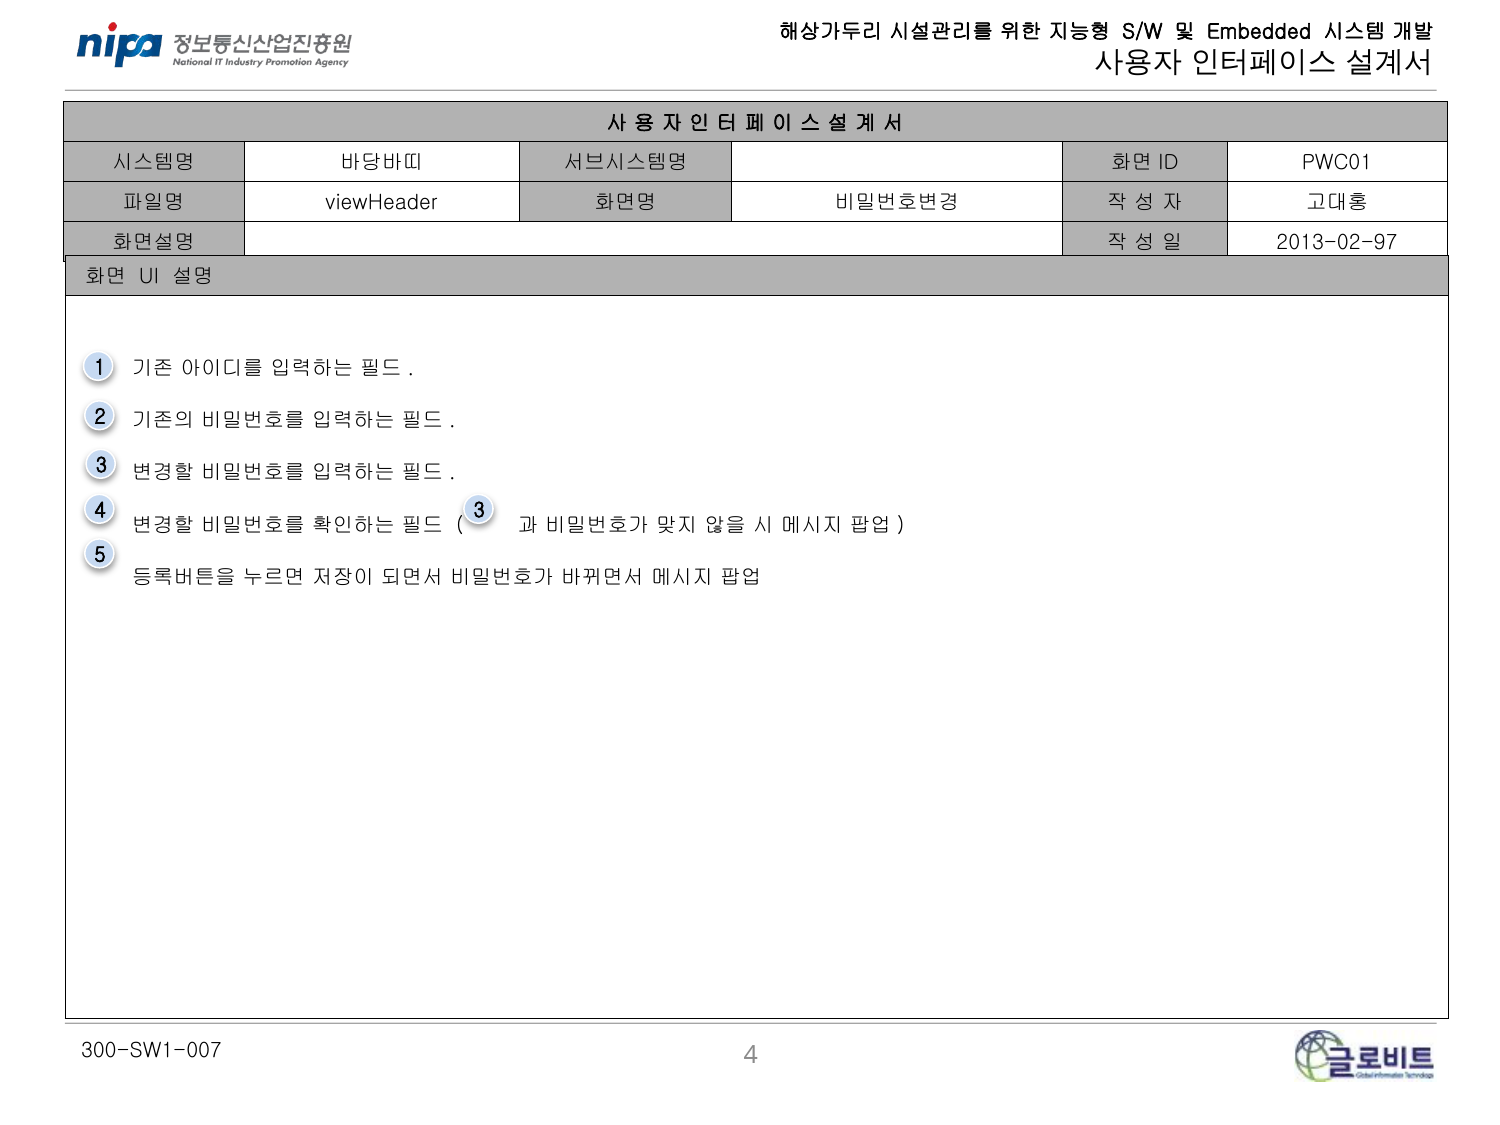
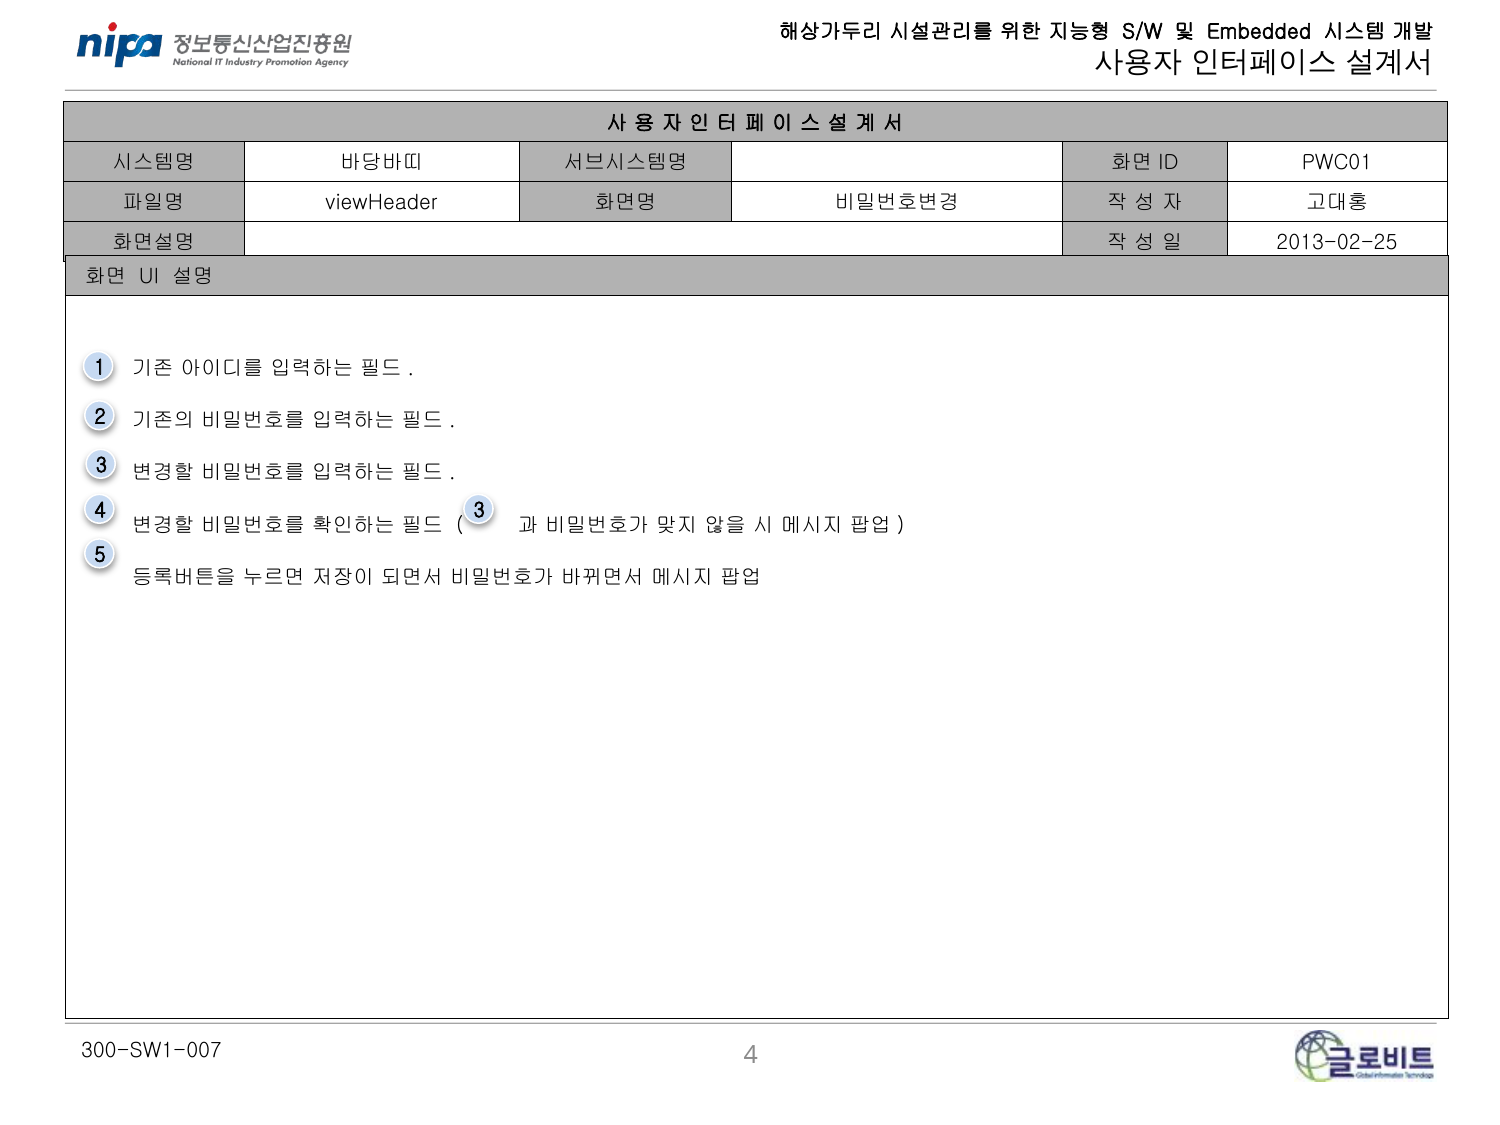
2013-02-97: 2013-02-97 -> 2013-02-25
